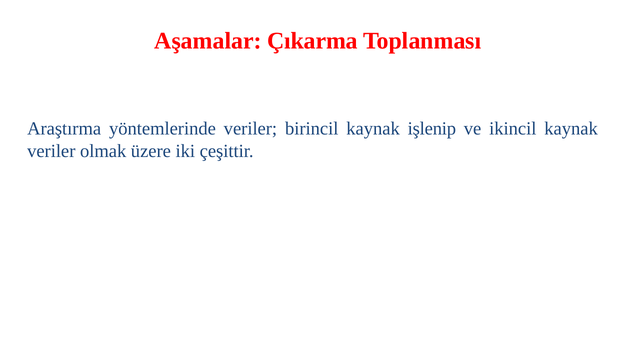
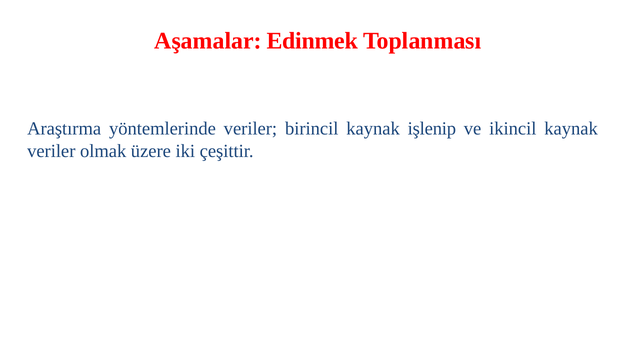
Çıkarma: Çıkarma -> Edinmek
